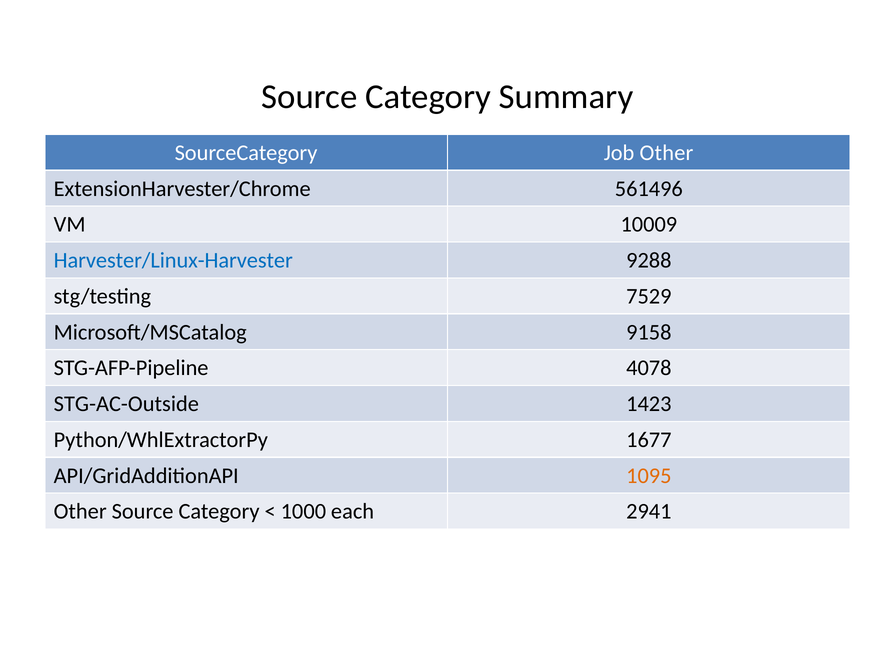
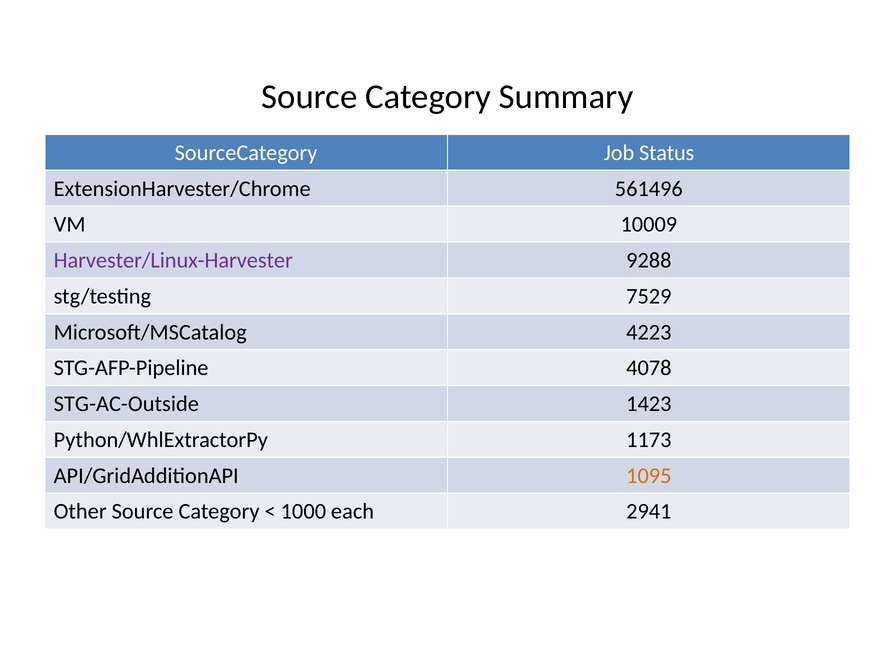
Job Other: Other -> Status
Harvester/Linux-Harvester colour: blue -> purple
9158: 9158 -> 4223
1677: 1677 -> 1173
